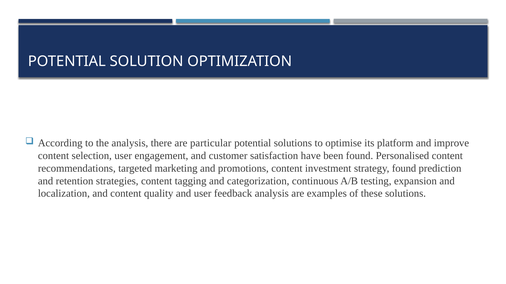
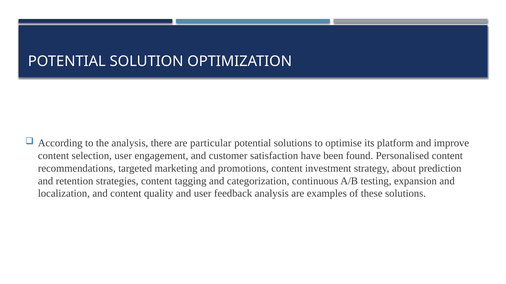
strategy found: found -> about
